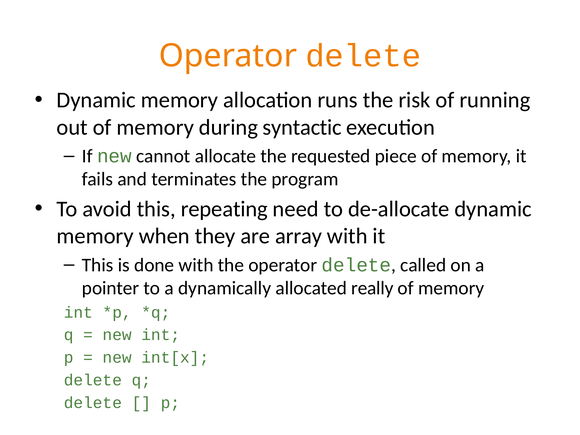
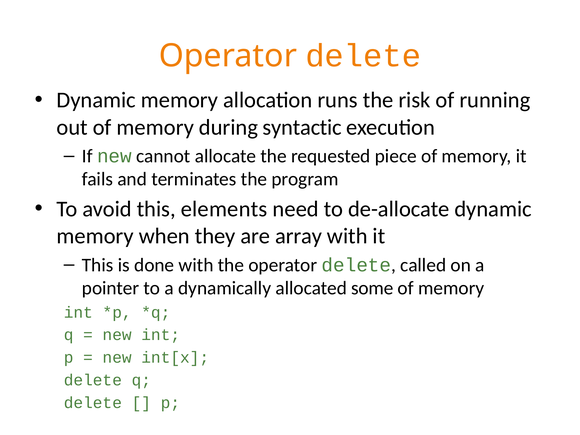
repeating: repeating -> elements
really: really -> some
